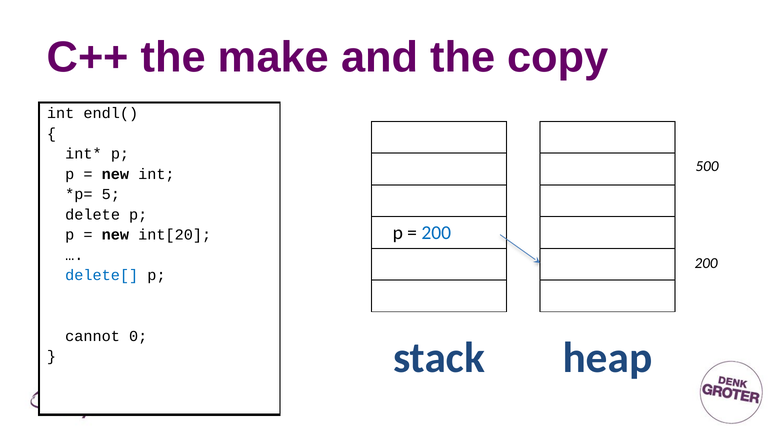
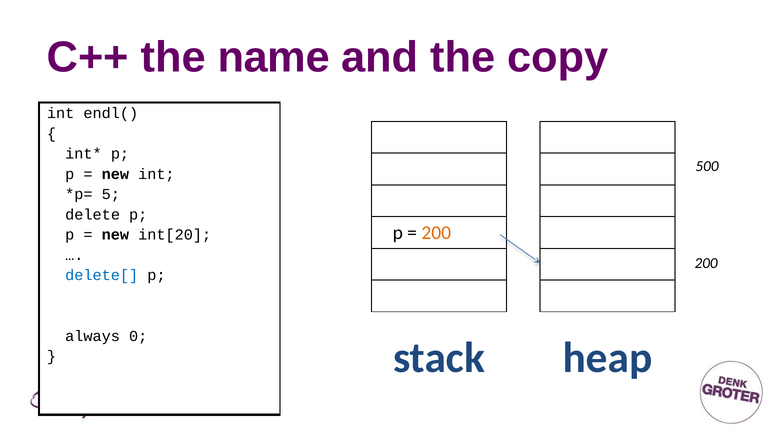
make: make -> name
200 at (436, 233) colour: blue -> orange
cannot: cannot -> always
